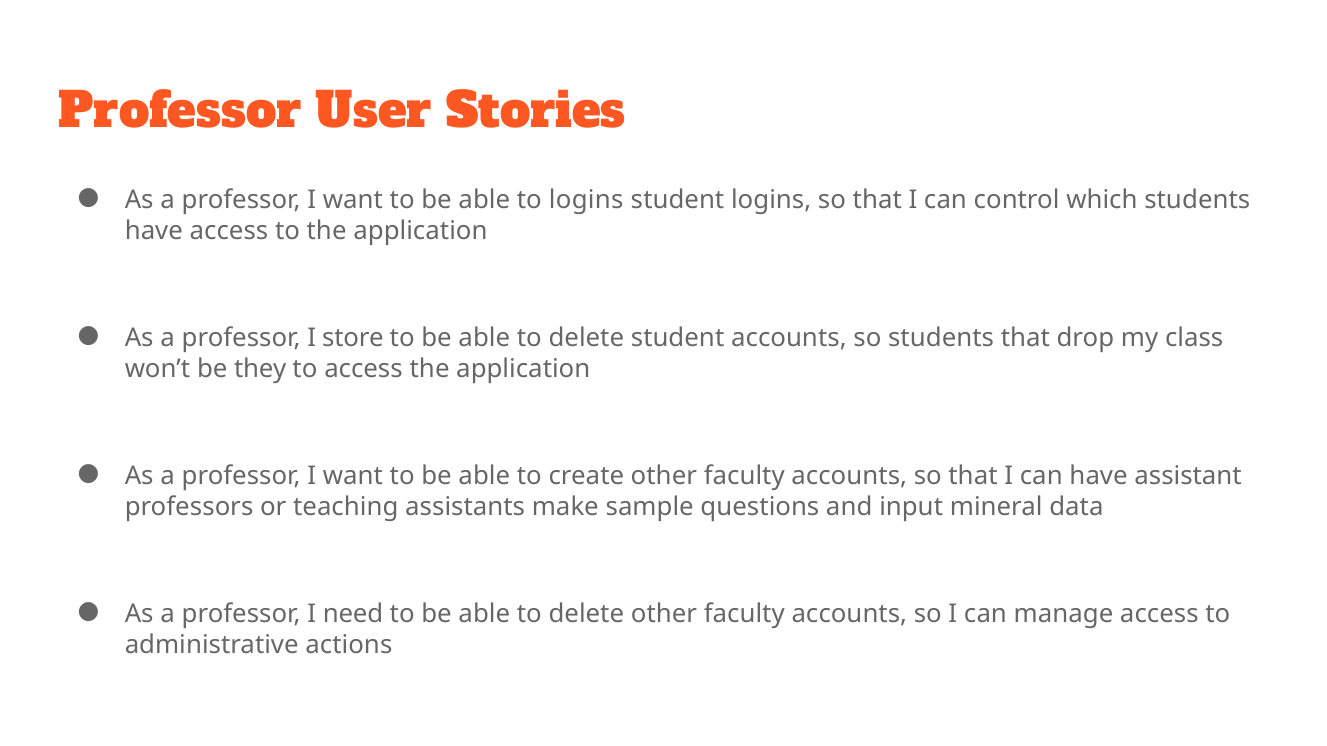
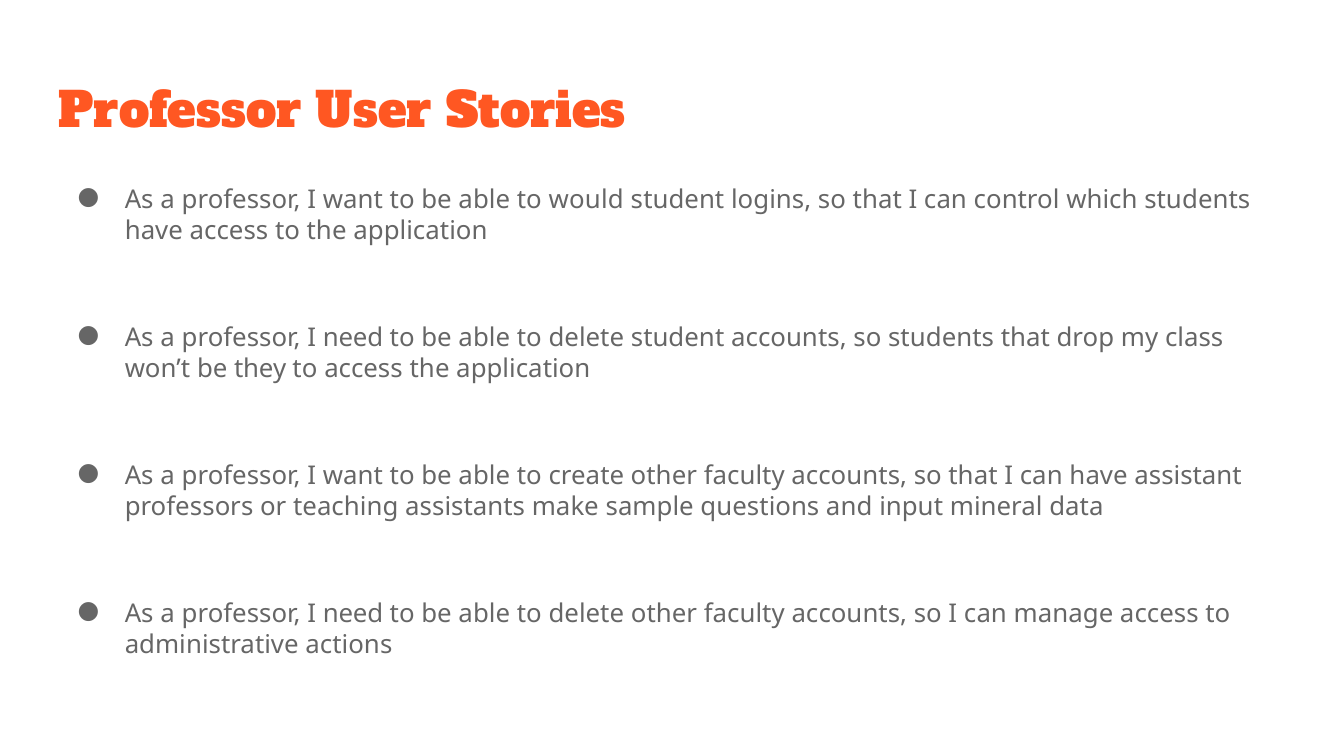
to logins: logins -> would
store at (353, 338): store -> need
